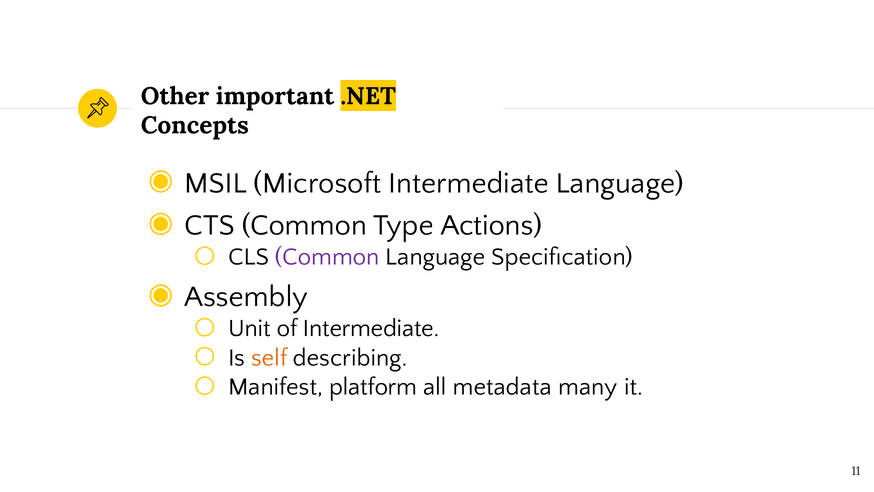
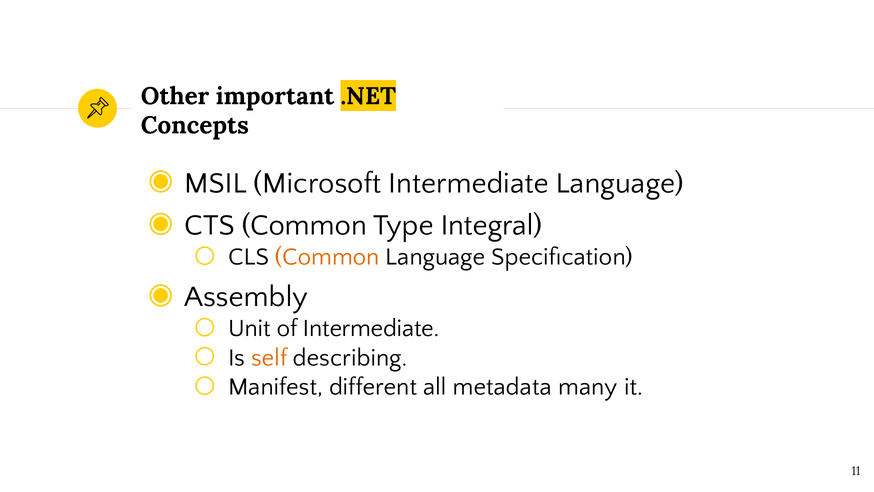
Actions: Actions -> Integral
Common at (327, 257) colour: purple -> orange
platform: platform -> different
